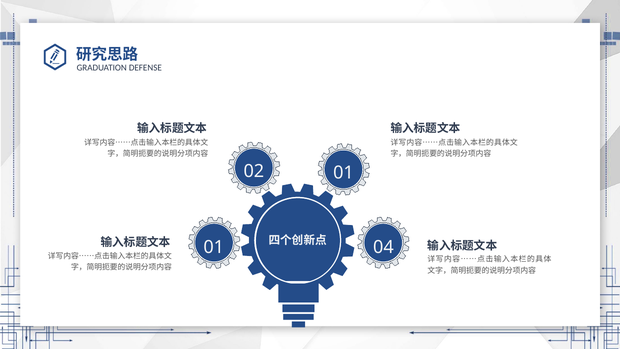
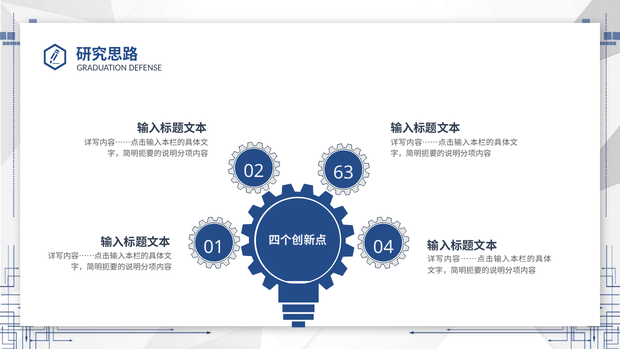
02 01: 01 -> 63
